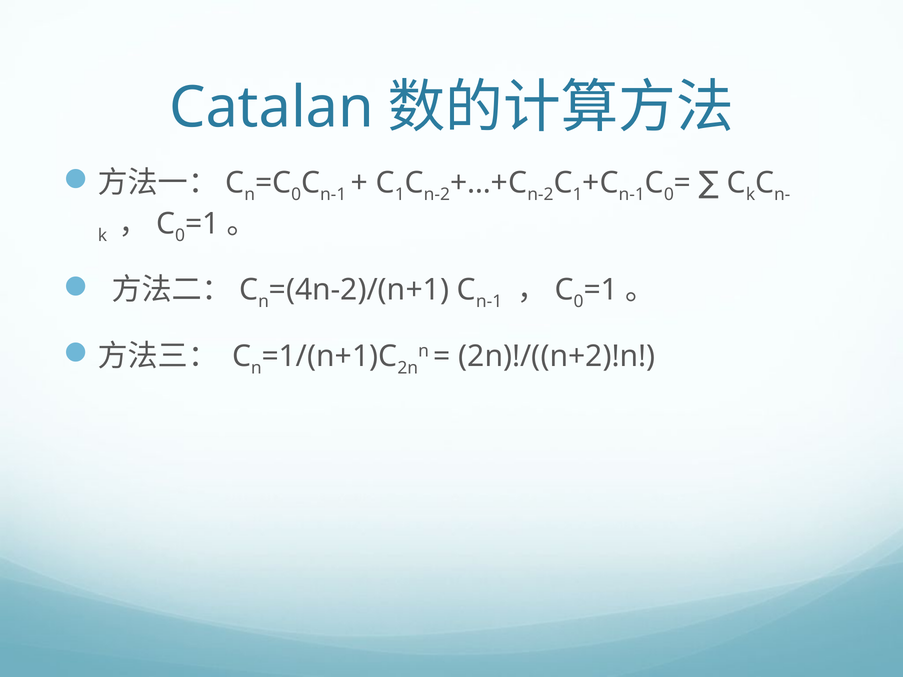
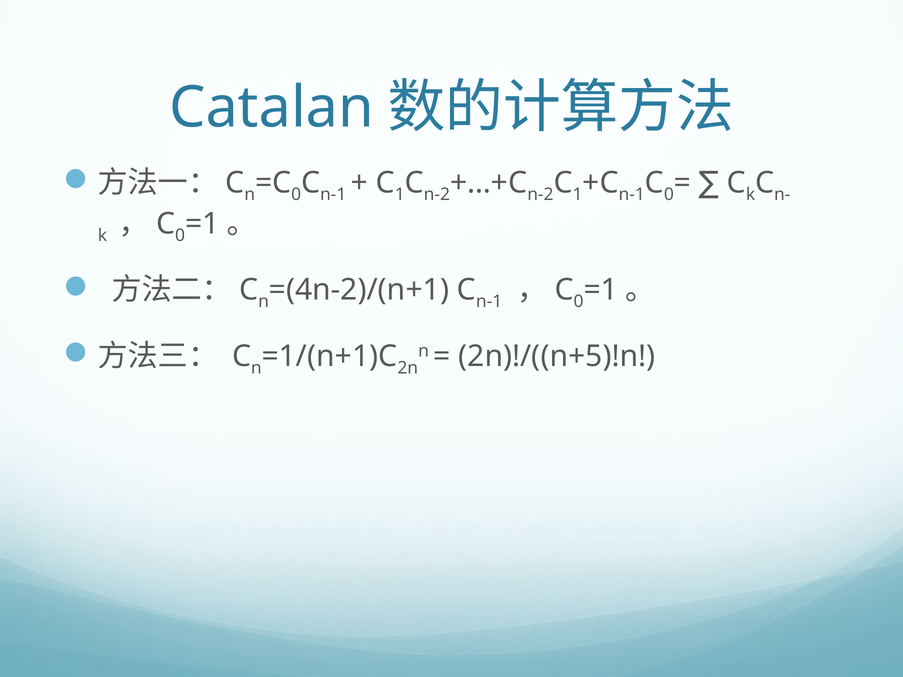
2n)!/((n+2)!n: 2n)!/((n+2)!n -> 2n)!/((n+5)!n
